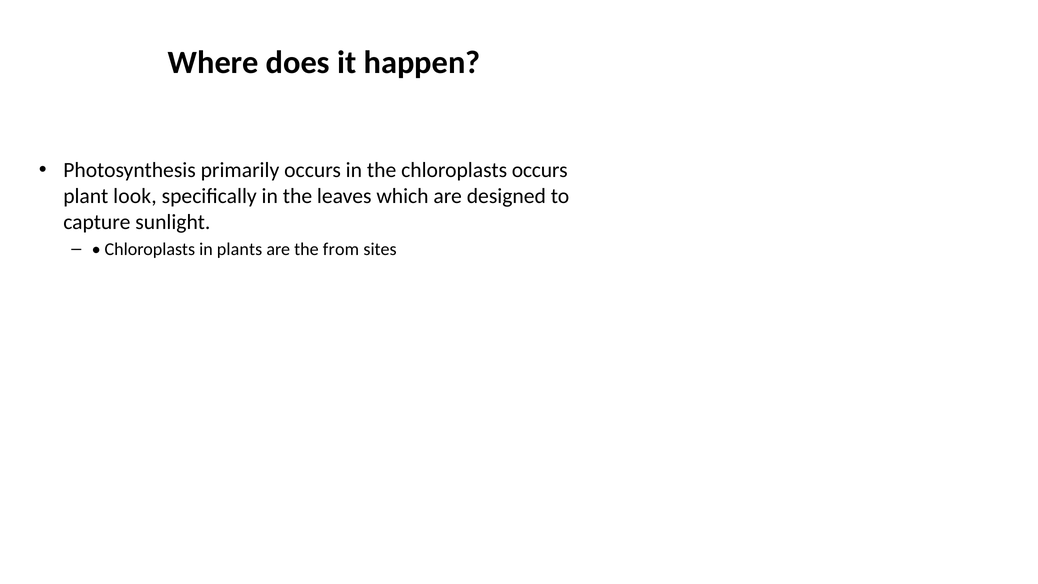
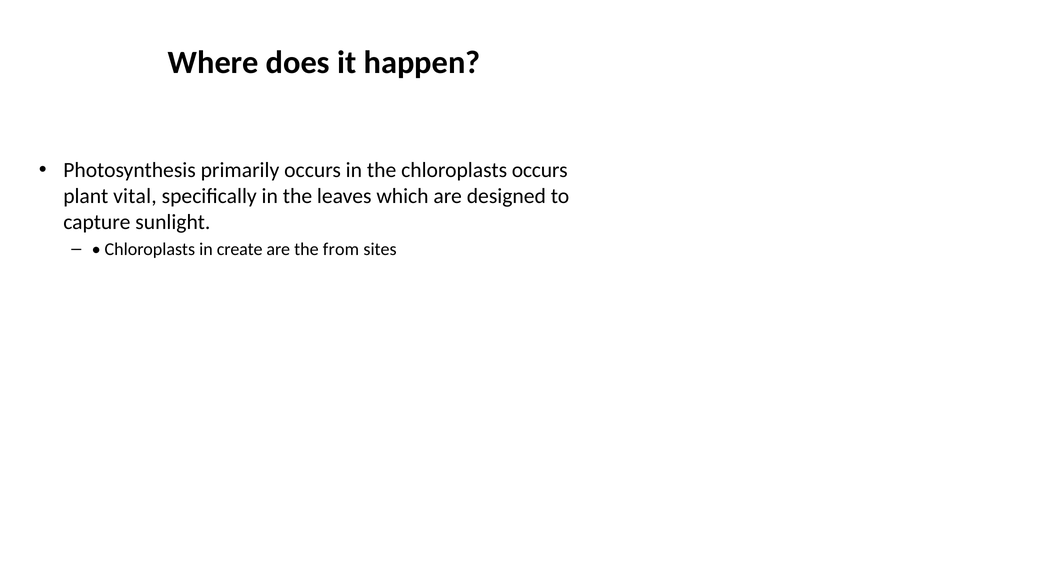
look: look -> vital
plants: plants -> create
